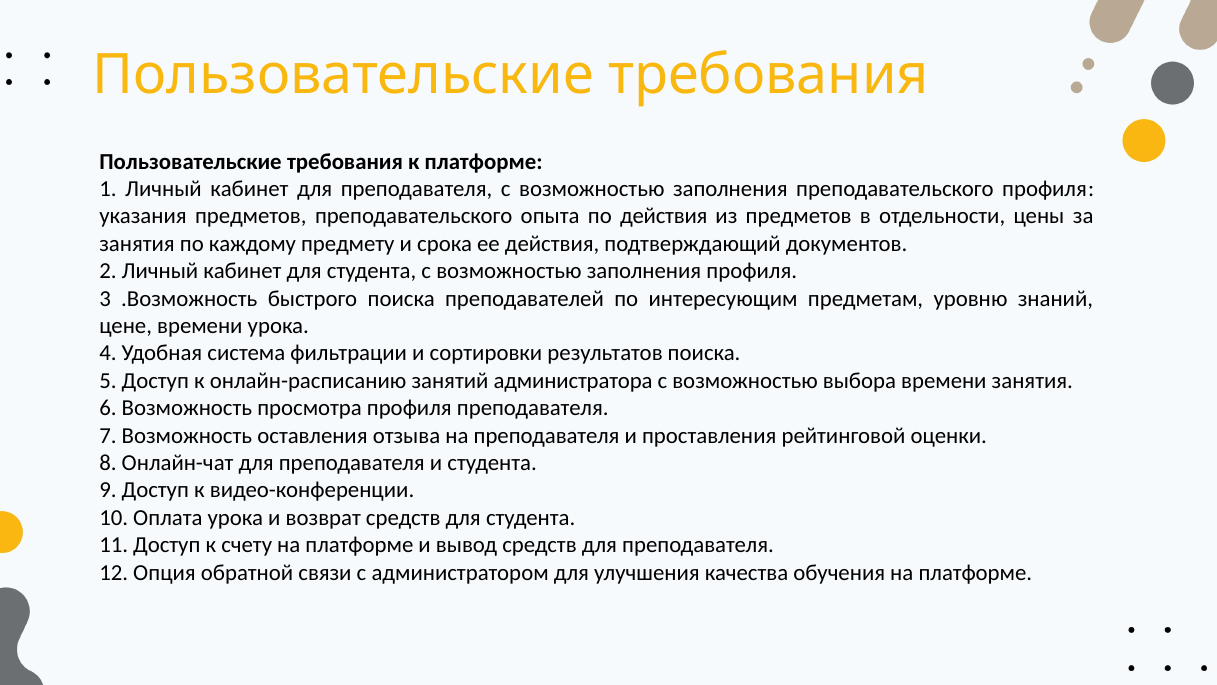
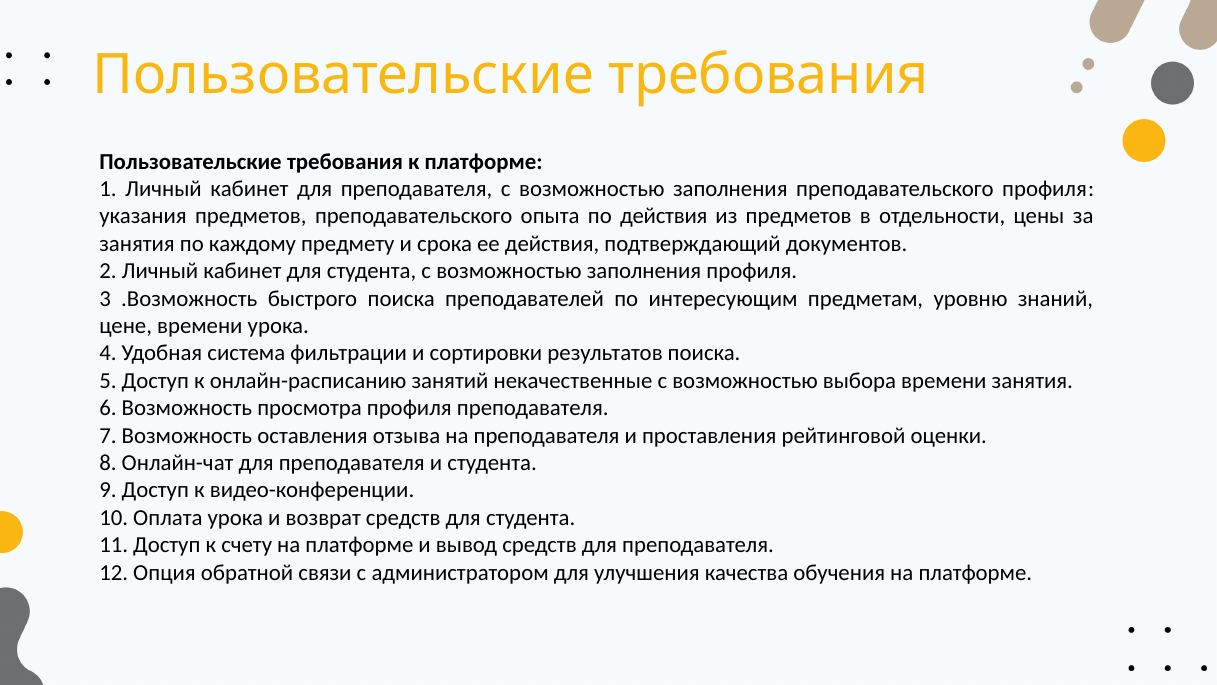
администратора: администратора -> некачественные
